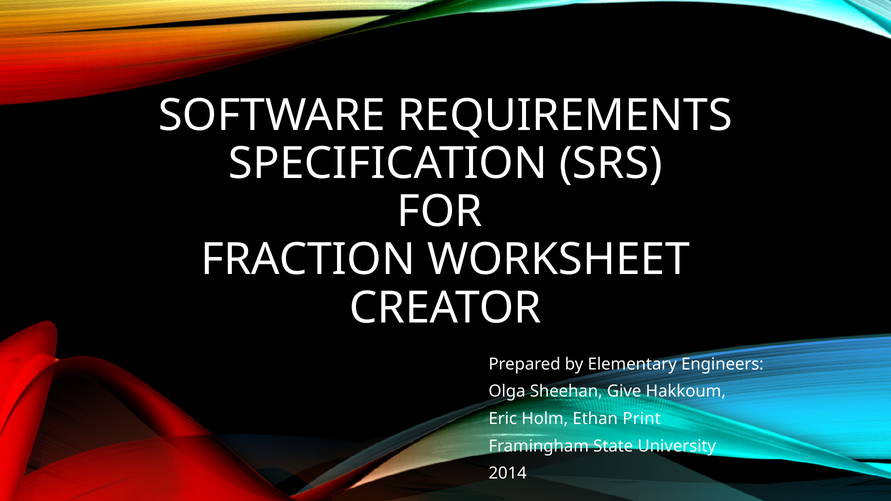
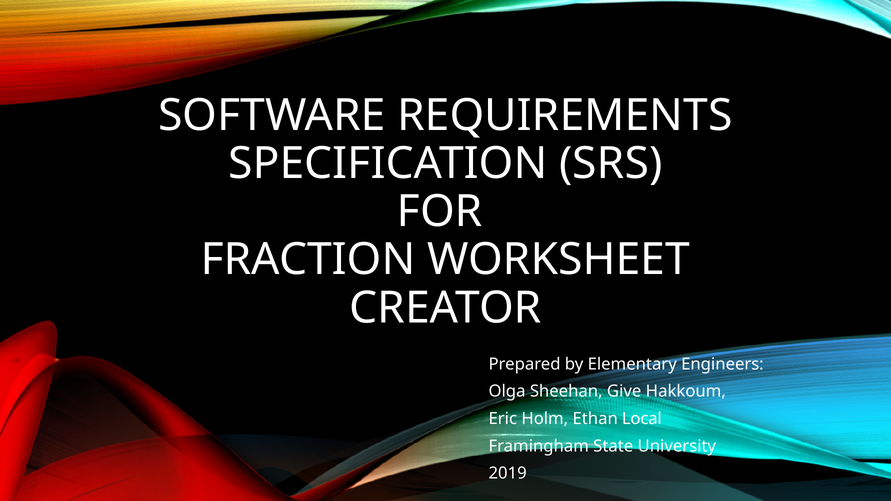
Print: Print -> Local
2014: 2014 -> 2019
